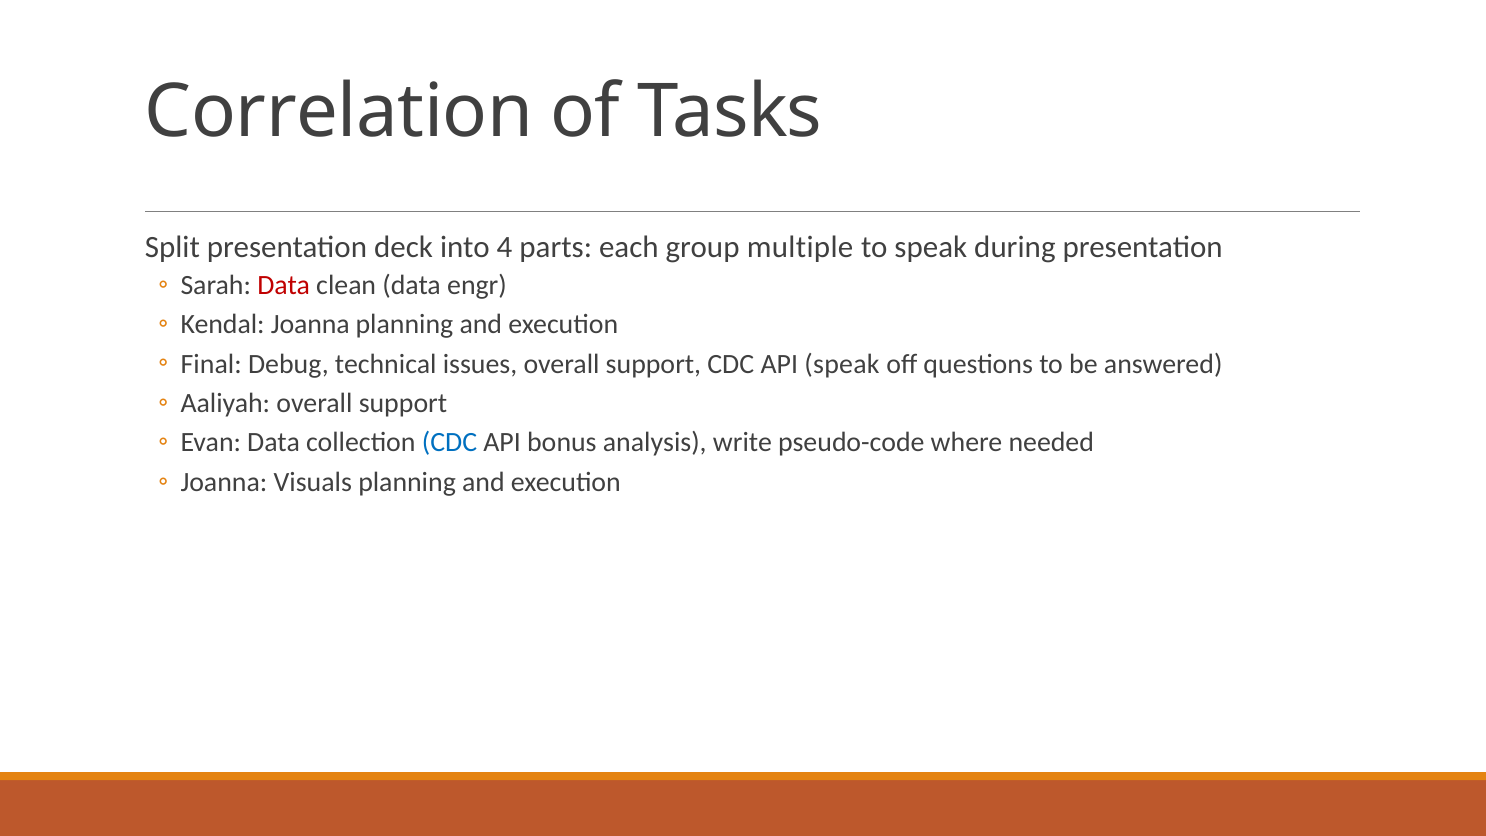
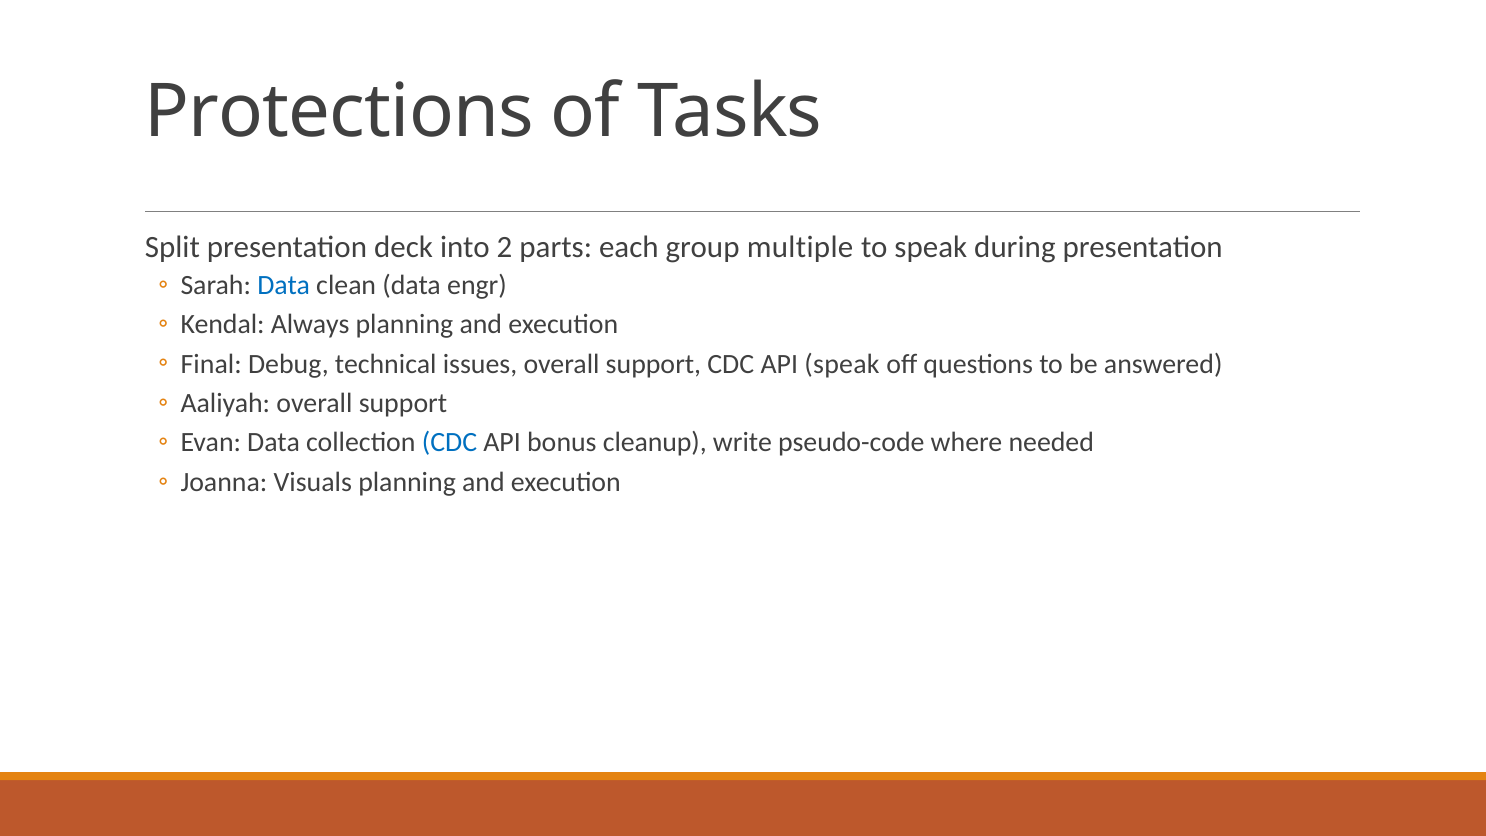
Correlation: Correlation -> Protections
4: 4 -> 2
Data at (284, 285) colour: red -> blue
Kendal Joanna: Joanna -> Always
analysis: analysis -> cleanup
